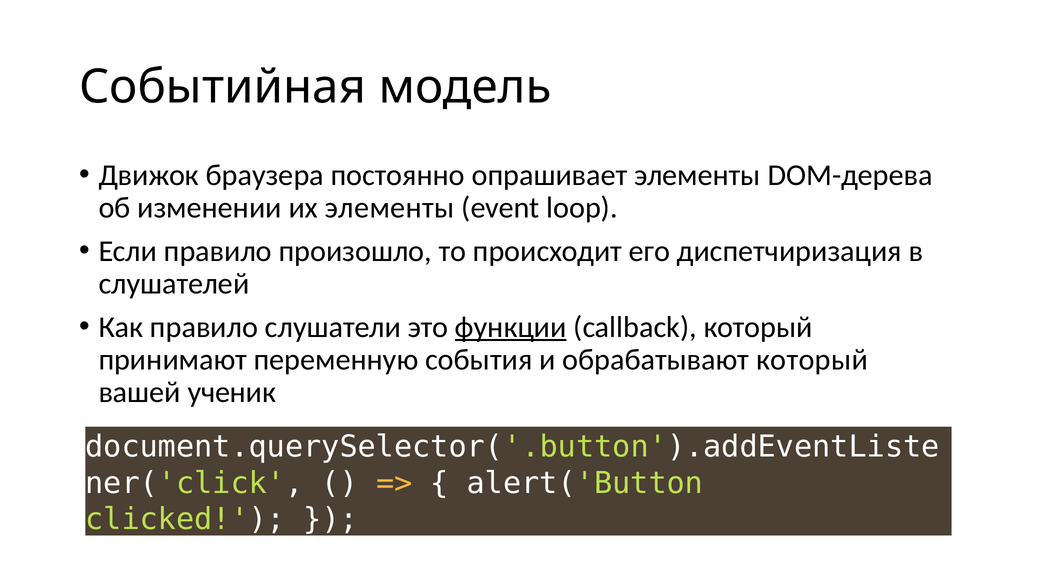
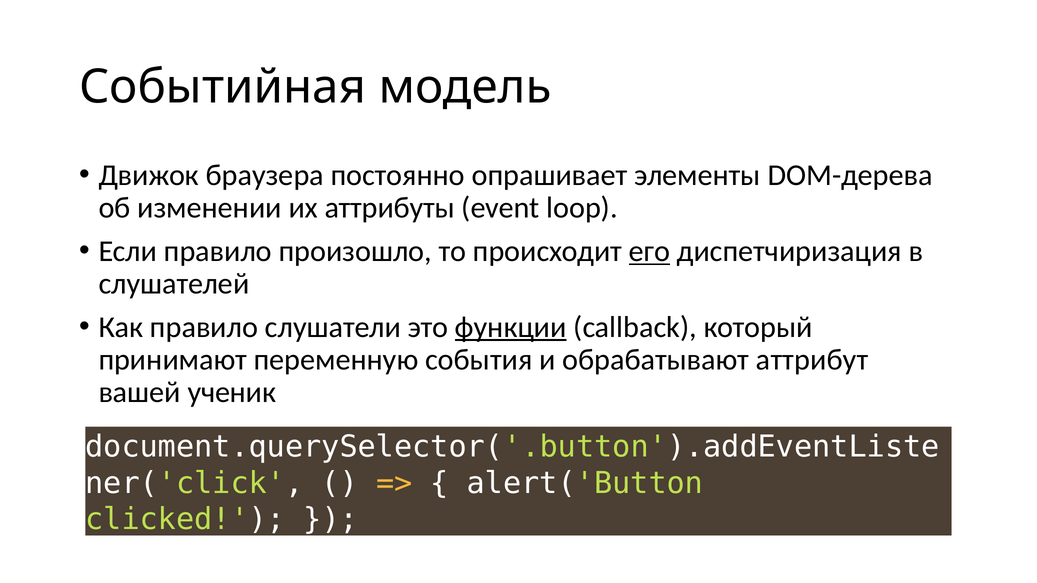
их элементы: элементы -> аттрибуты
его underline: none -> present
обрабатывают который: который -> аттрибут
